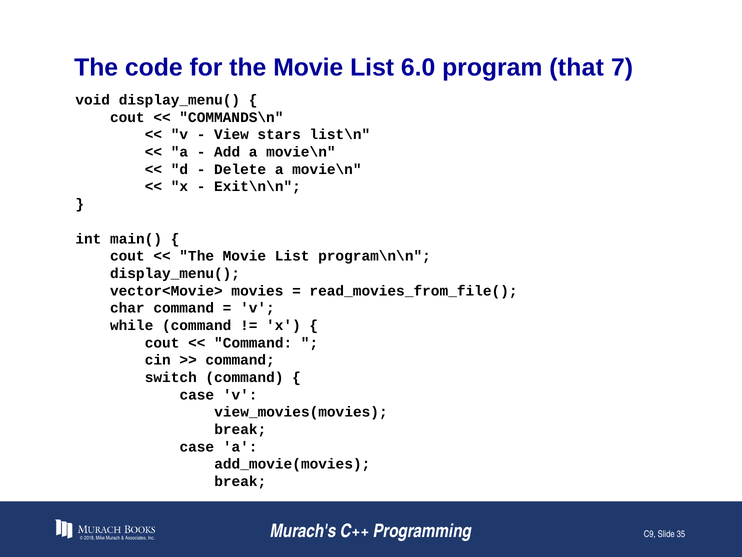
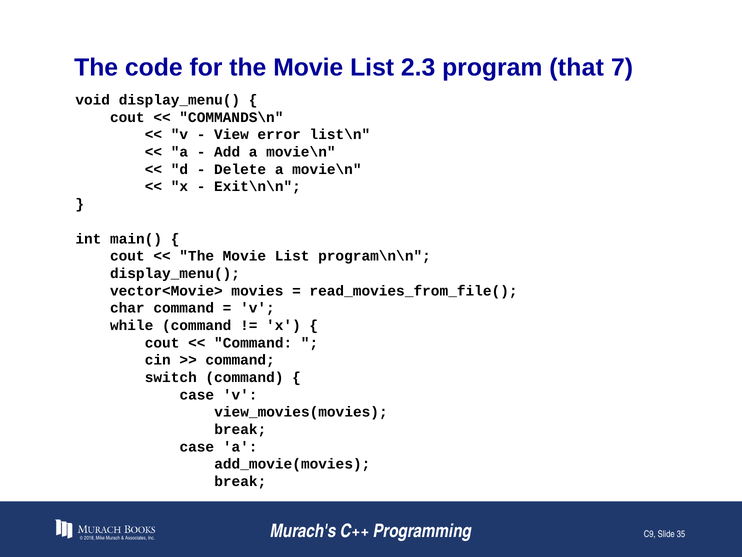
6.0: 6.0 -> 2.3
stars: stars -> error
